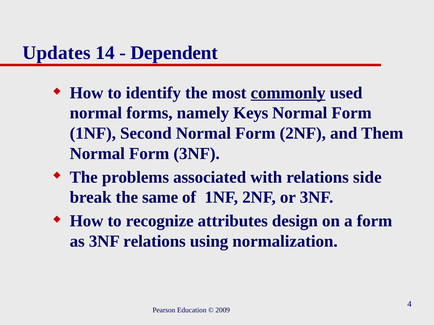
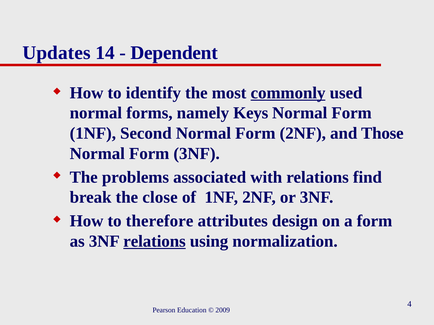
Them: Them -> Those
side: side -> find
same: same -> close
recognize: recognize -> therefore
relations at (155, 242) underline: none -> present
